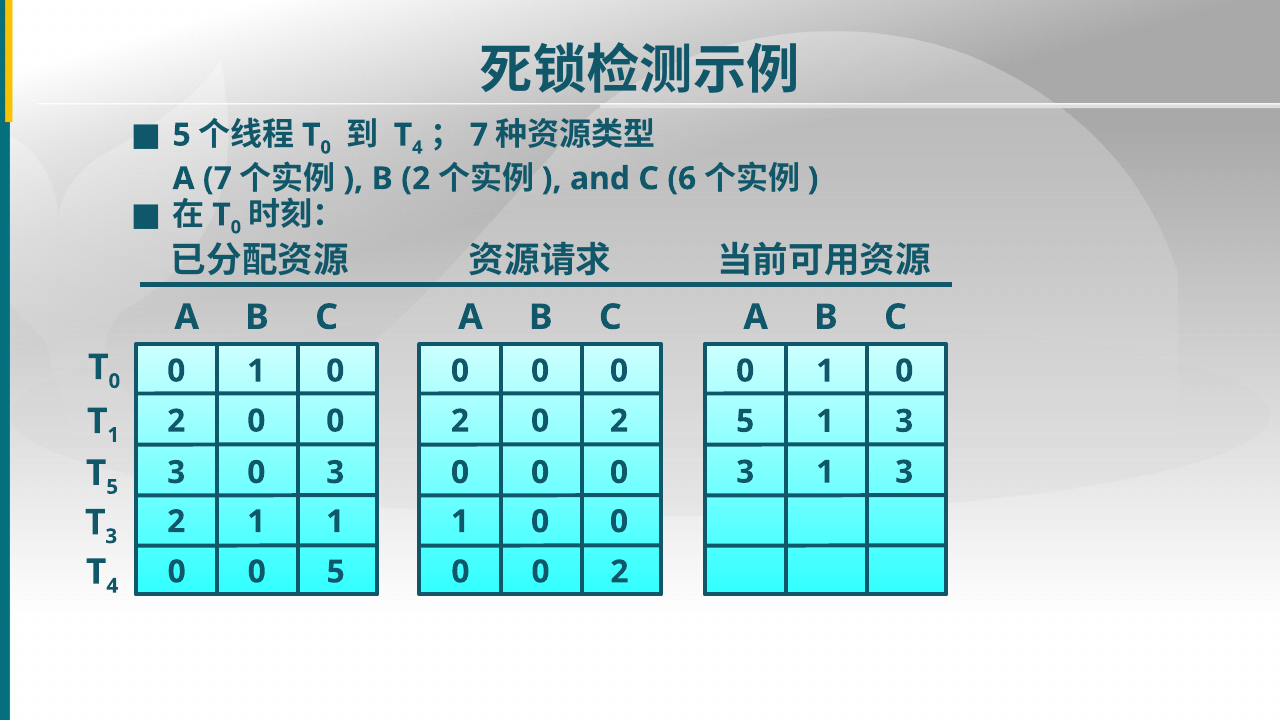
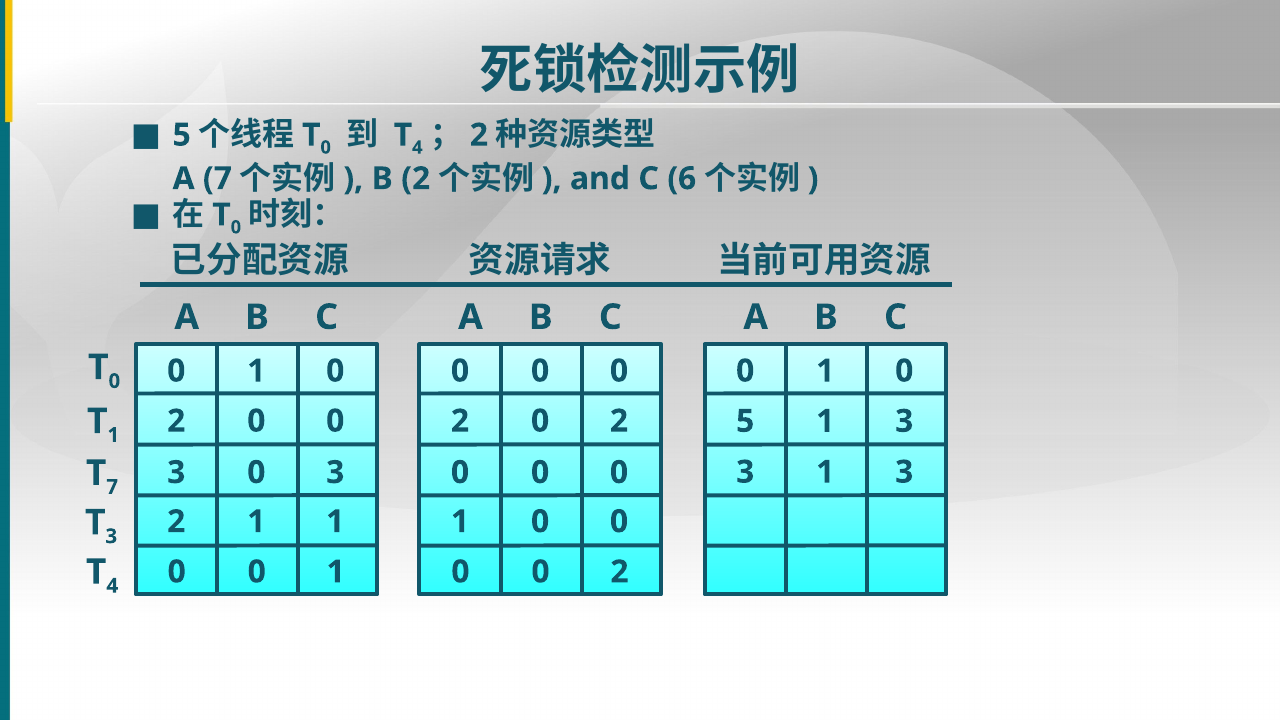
7 at (479, 135): 7 -> 2
5 at (112, 487): 5 -> 7
5 at (336, 572): 5 -> 1
